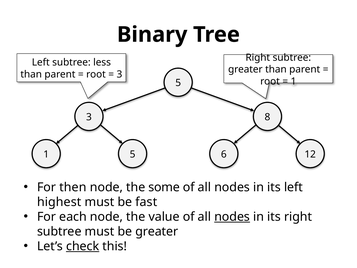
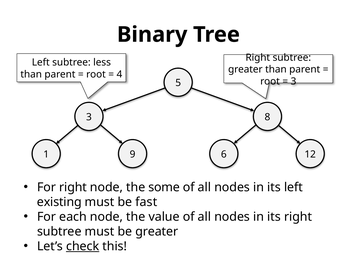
3 at (119, 74): 3 -> 4
1 at (293, 81): 1 -> 3
1 5: 5 -> 9
For then: then -> right
highest: highest -> existing
nodes at (232, 217) underline: present -> none
